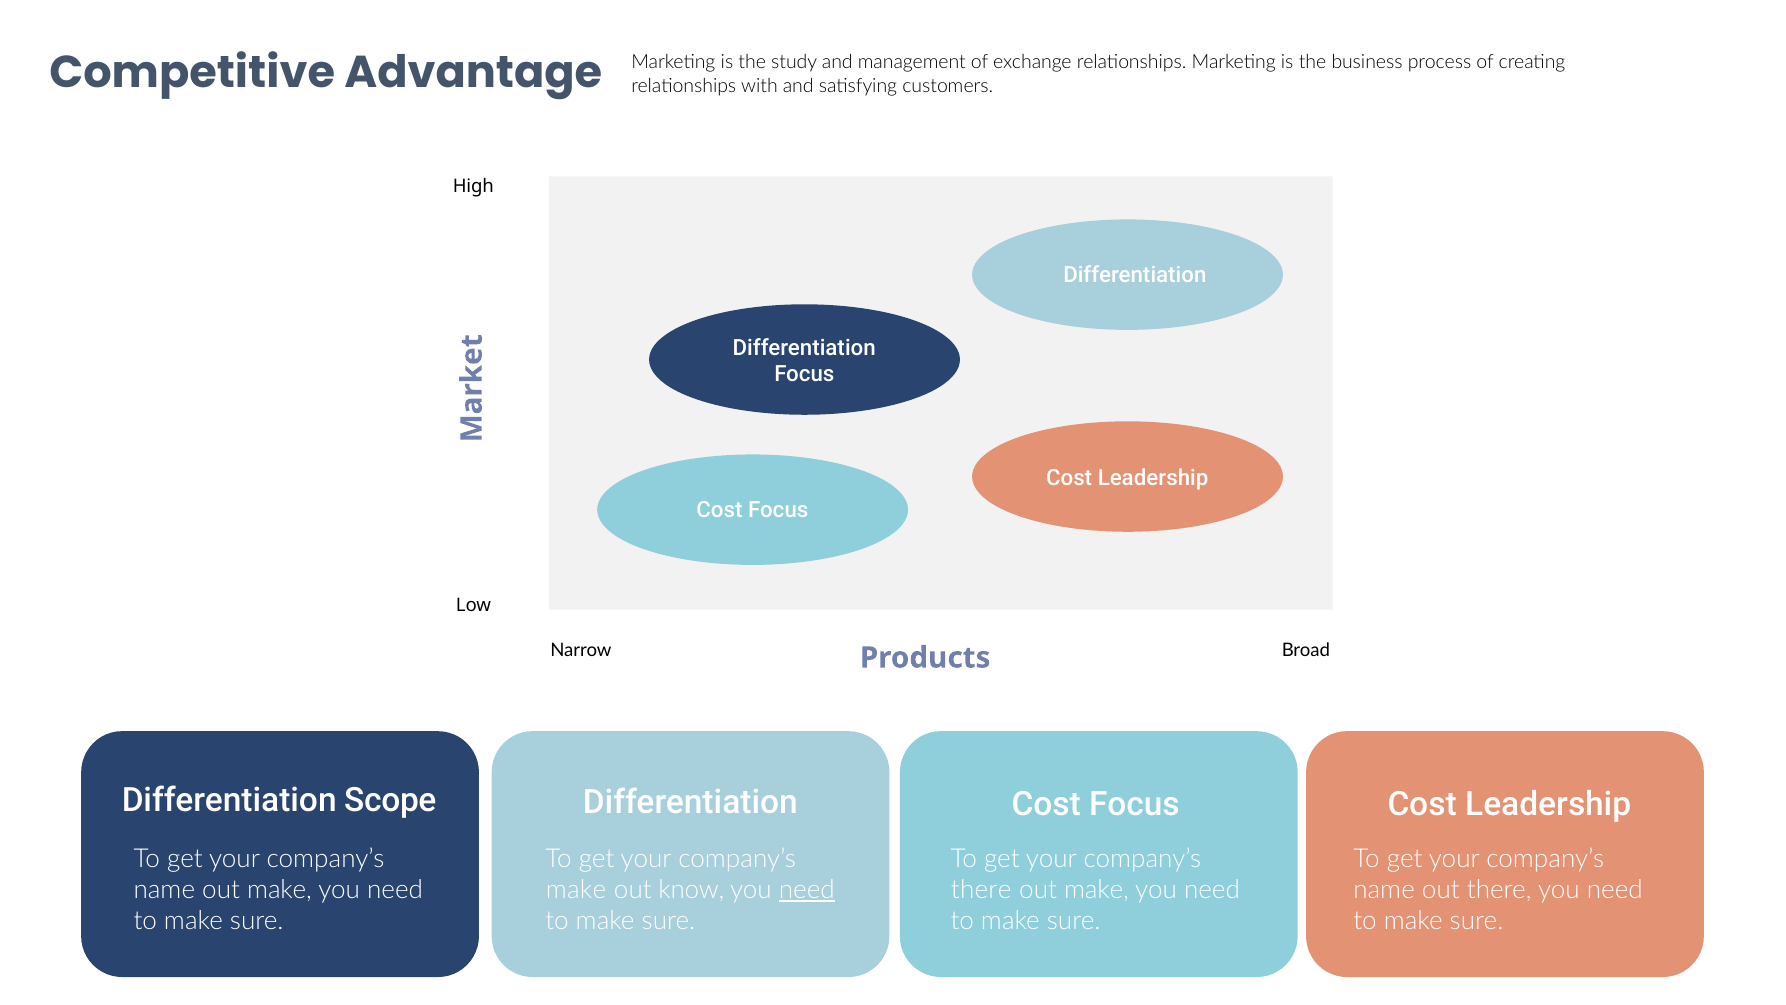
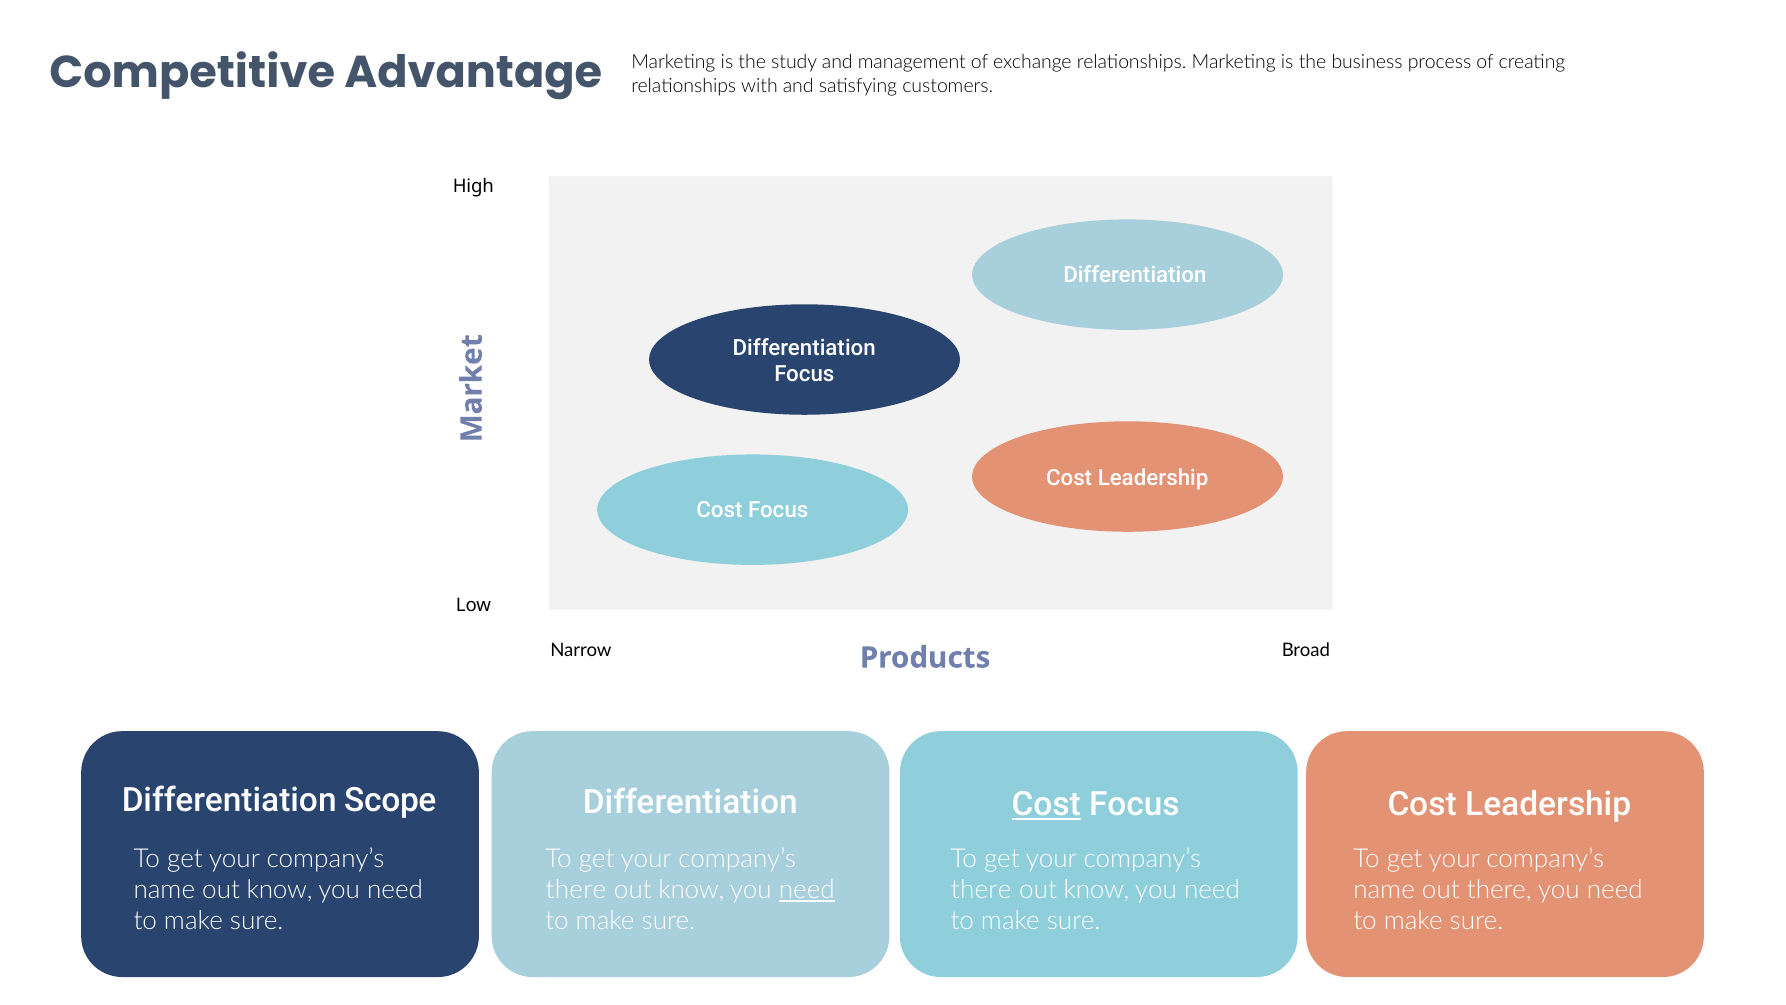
Cost at (1046, 805) underline: none -> present
name out make: make -> know
make at (576, 890): make -> there
make at (1096, 890): make -> know
